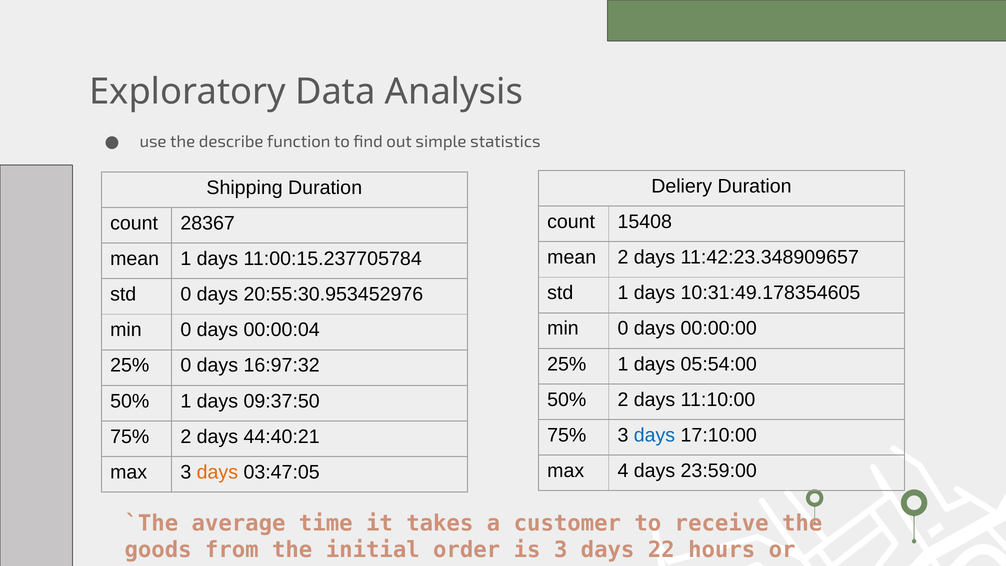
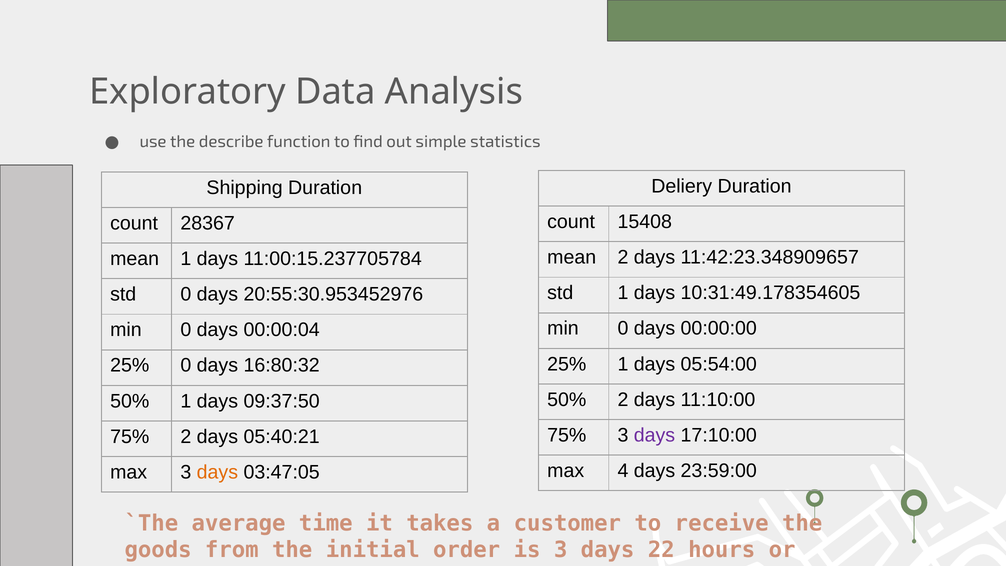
16:97:32: 16:97:32 -> 16:80:32
days at (654, 435) colour: blue -> purple
44:40:21: 44:40:21 -> 05:40:21
